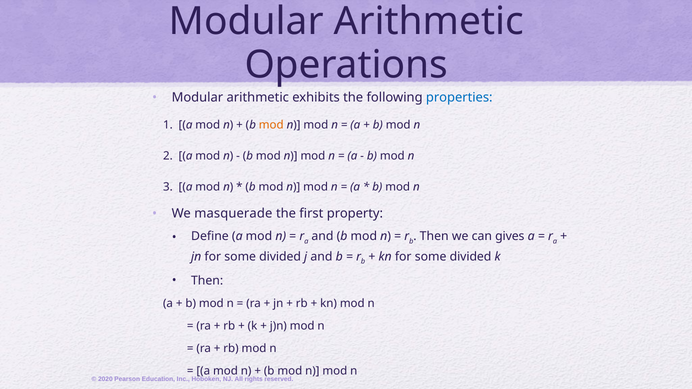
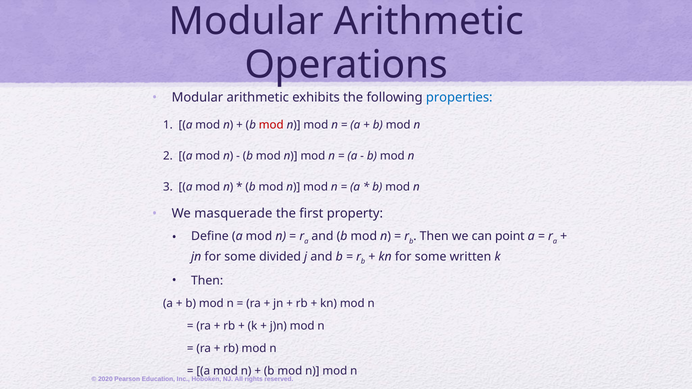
mod at (271, 125) colour: orange -> red
gives: gives -> point
kn for some divided: divided -> written
